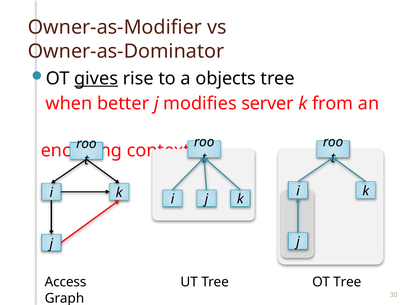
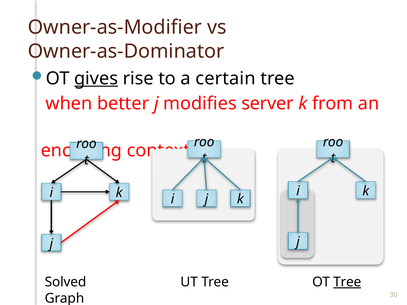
objects: objects -> certain
Access: Access -> Solved
Tree at (347, 282) underline: none -> present
